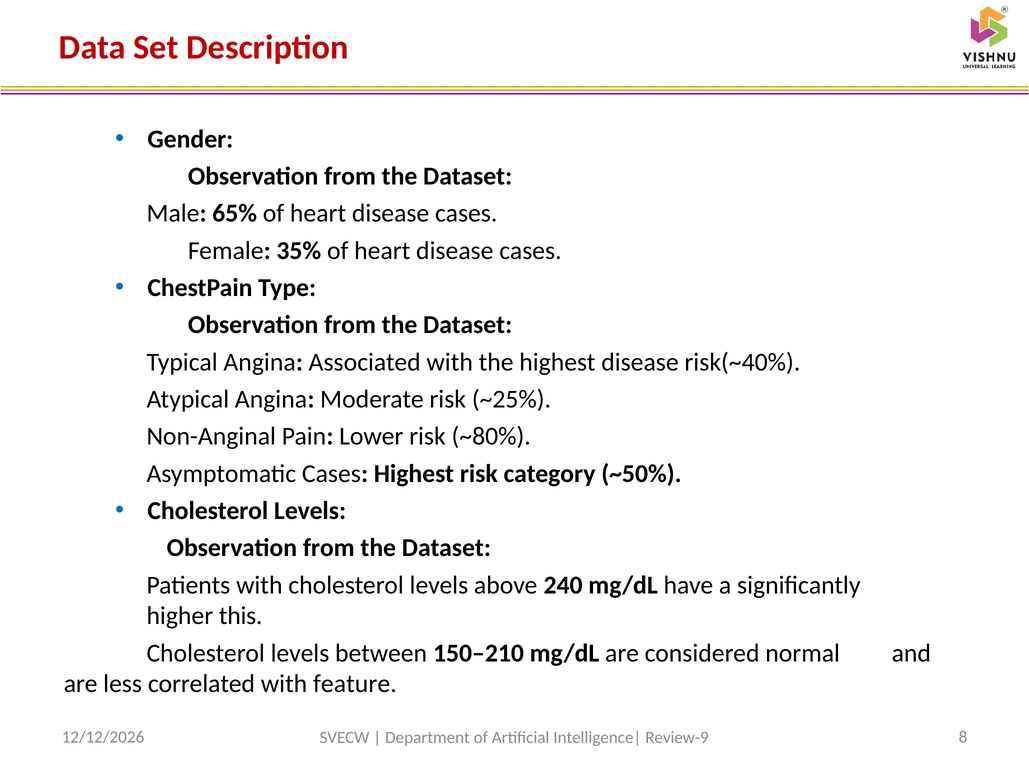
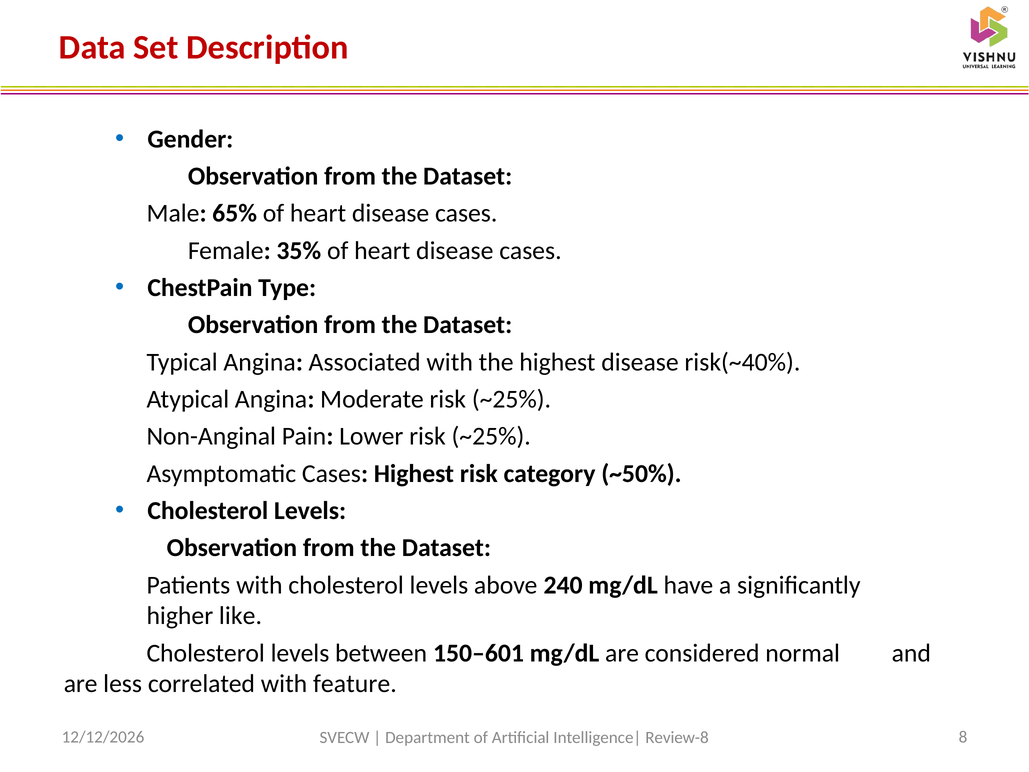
Lower risk ~80%: ~80% -> ~25%
this: this -> like
150–210: 150–210 -> 150–601
Review-9: Review-9 -> Review-8
